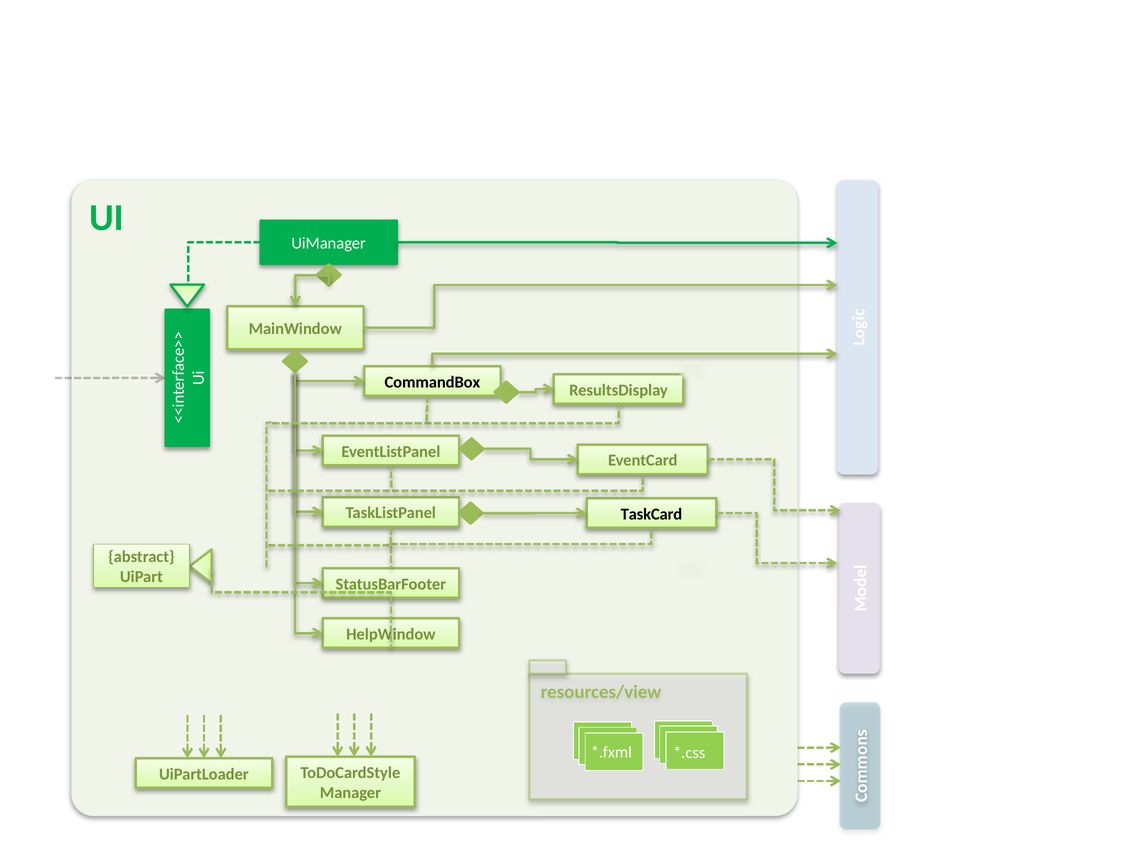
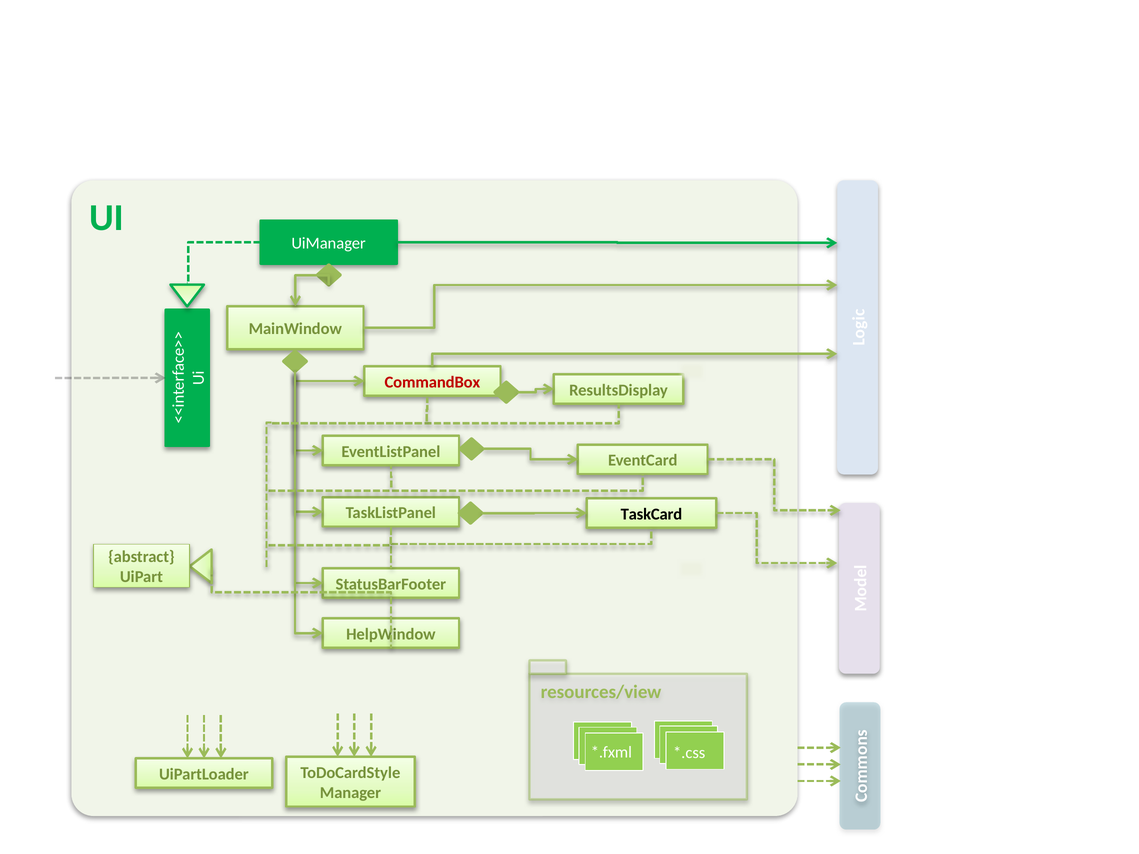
CommandBox colour: black -> red
